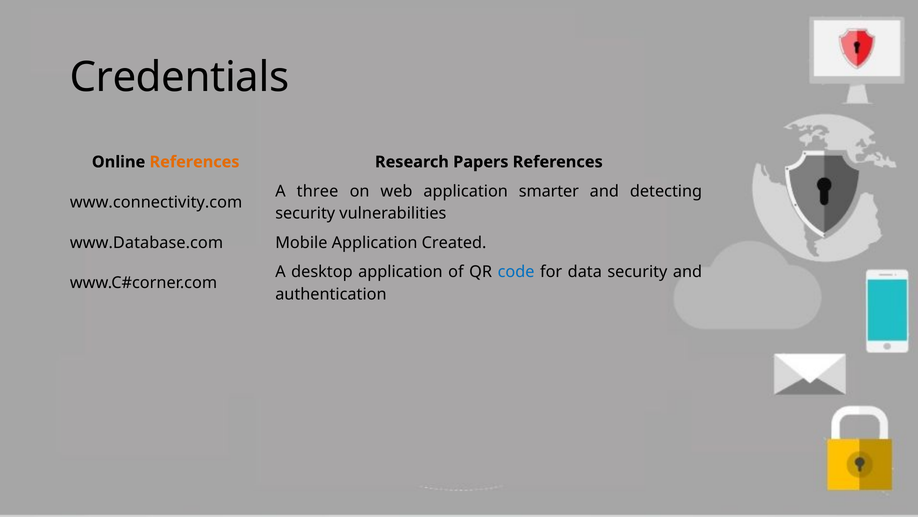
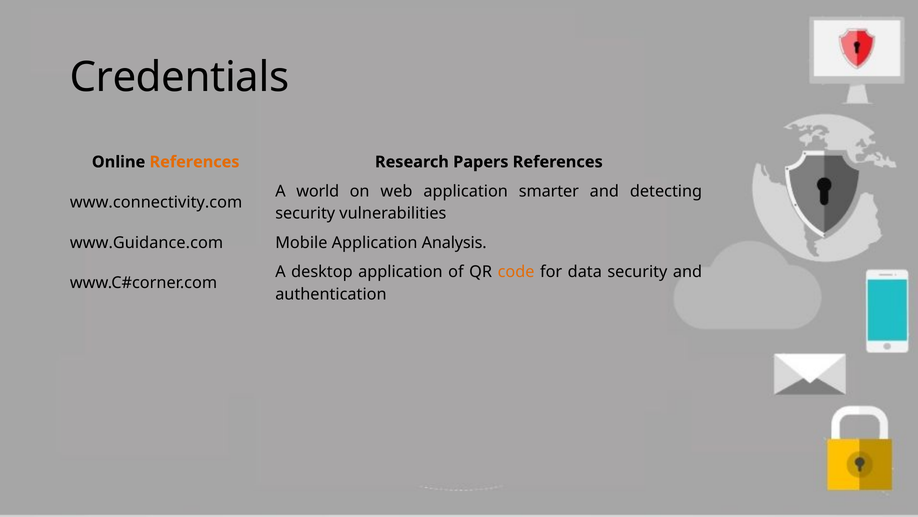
three: three -> world
www.Database.com: www.Database.com -> www.Guidance.com
Created: Created -> Analysis
code colour: blue -> orange
